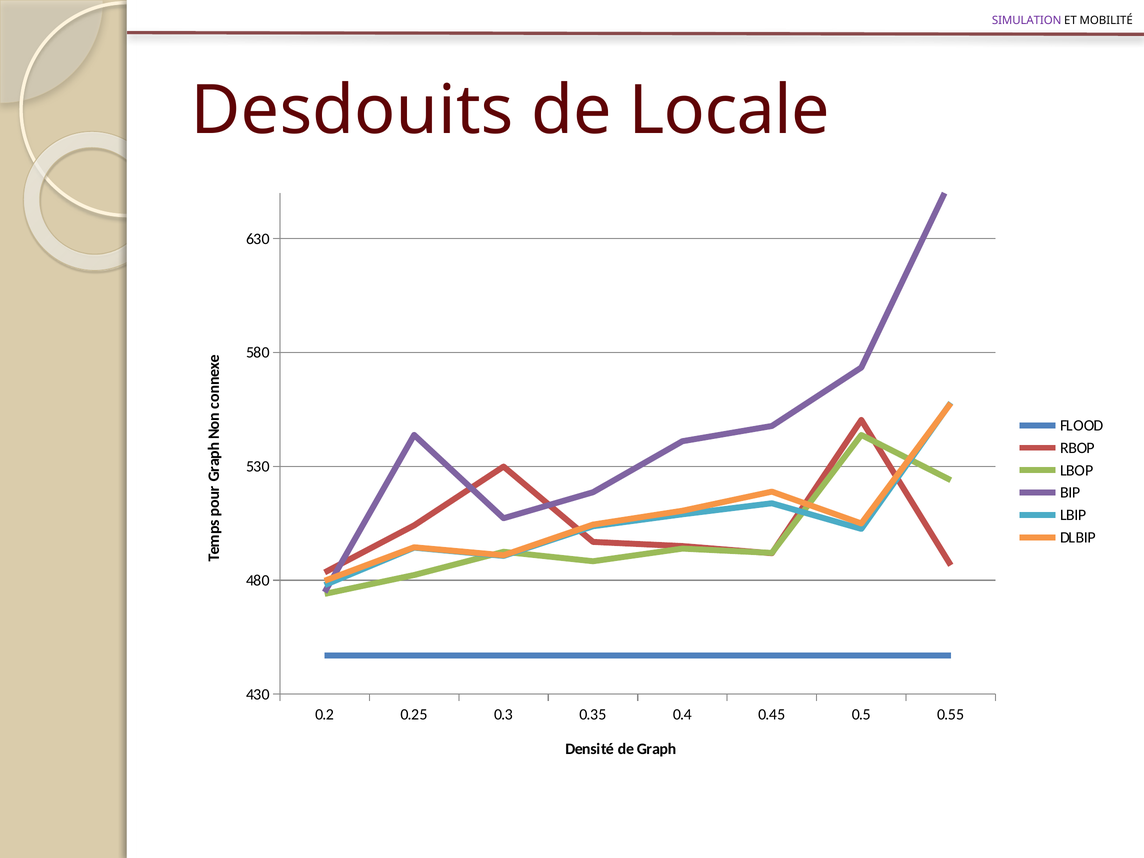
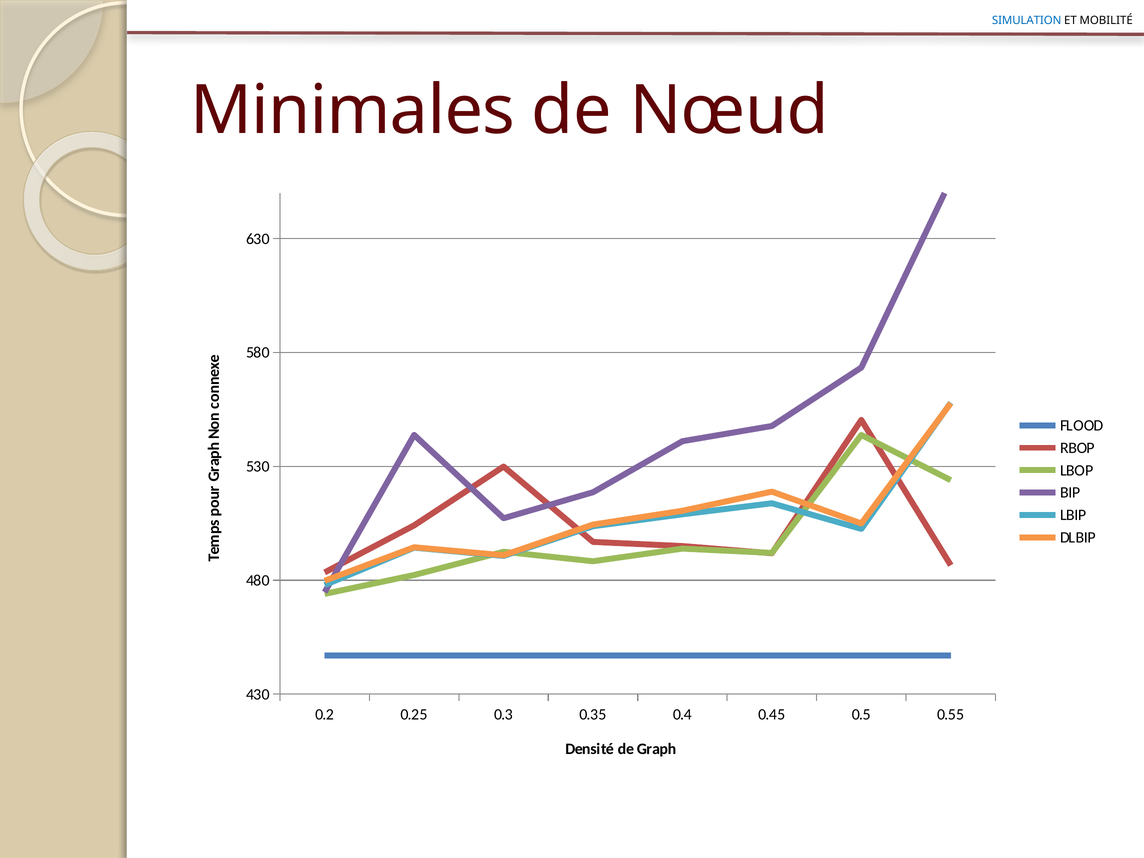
SIMULATION colour: purple -> blue
Desdouits: Desdouits -> Minimales
Locale: Locale -> Nœud
